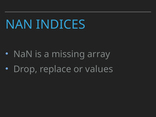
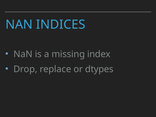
array: array -> index
values: values -> dtypes
